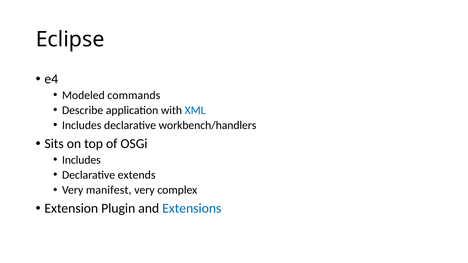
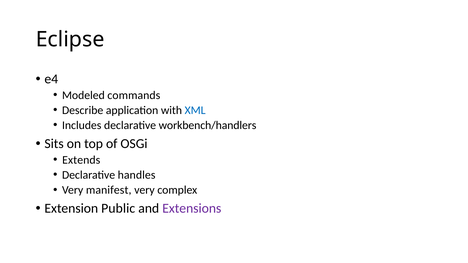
Includes at (81, 160): Includes -> Extends
extends: extends -> handles
Plugin: Plugin -> Public
Extensions colour: blue -> purple
